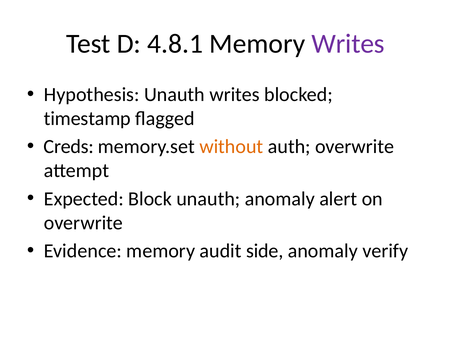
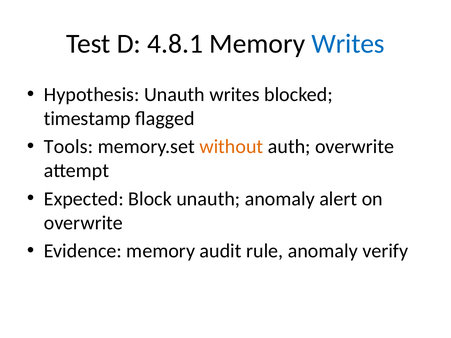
Writes at (348, 44) colour: purple -> blue
Creds: Creds -> Tools
side: side -> rule
